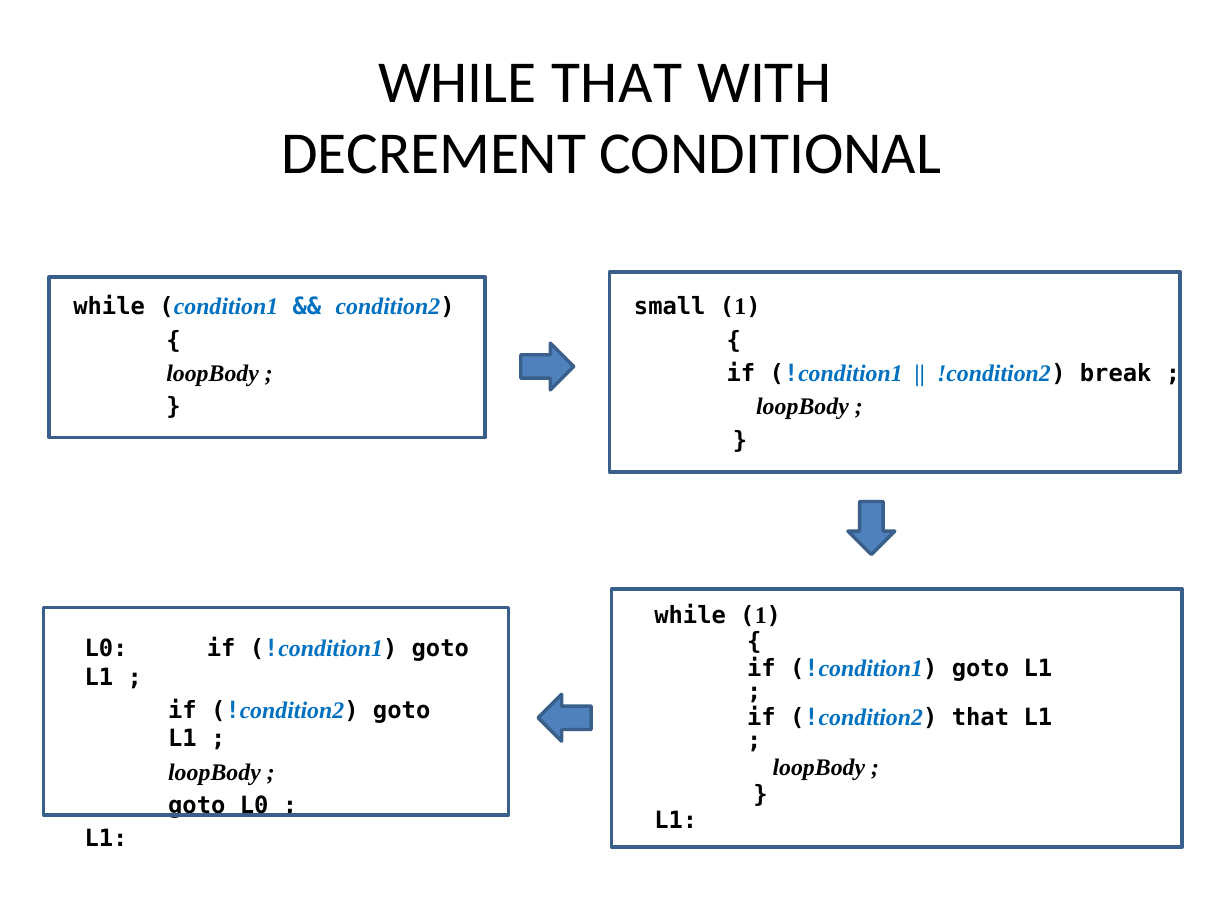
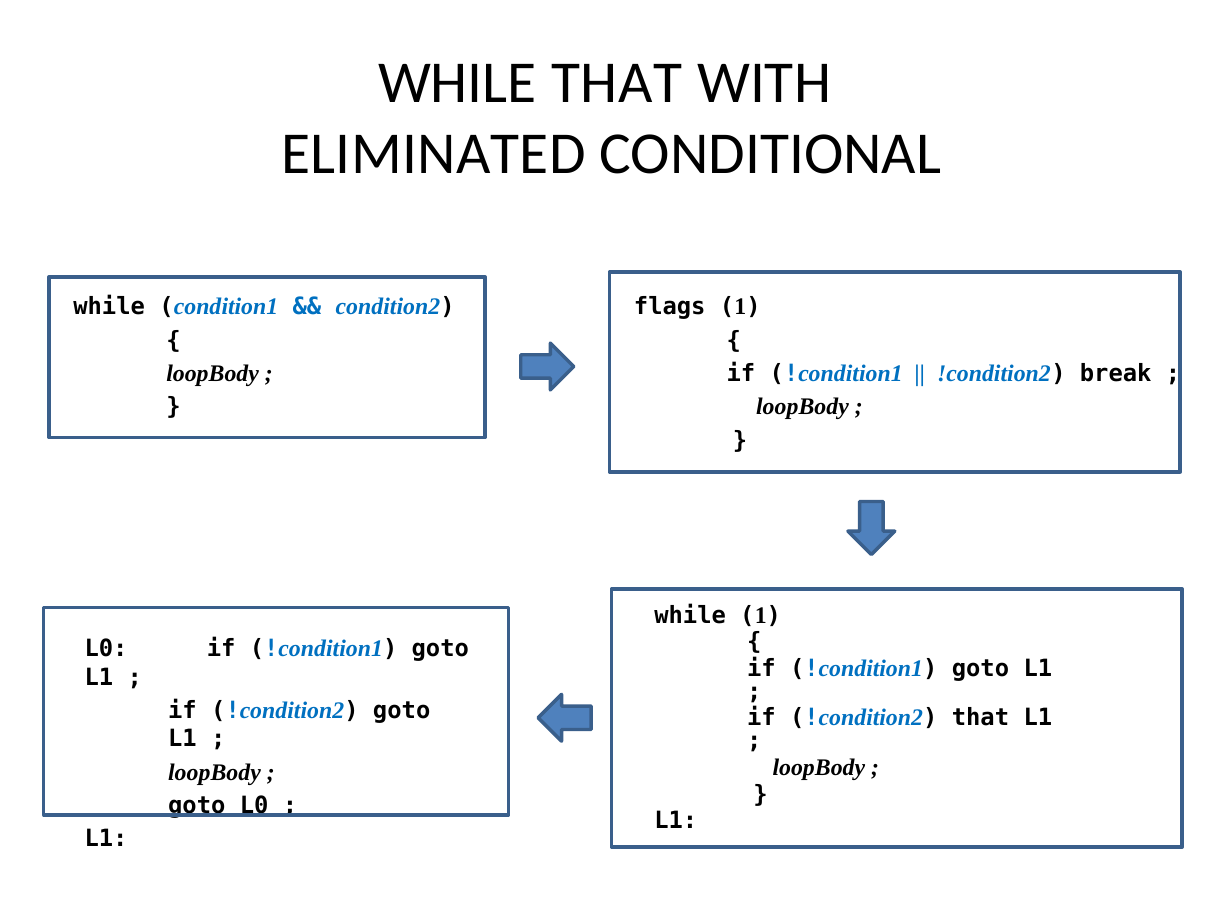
DECREMENT: DECREMENT -> ELIMINATED
small: small -> flags
